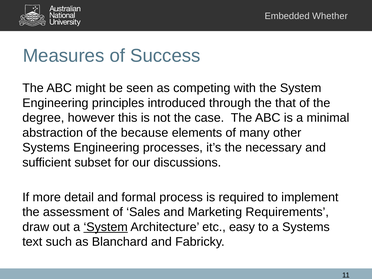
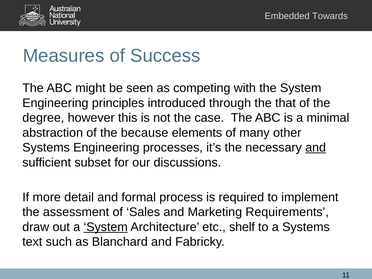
Whether: Whether -> Towards
and at (316, 148) underline: none -> present
easy: easy -> shelf
